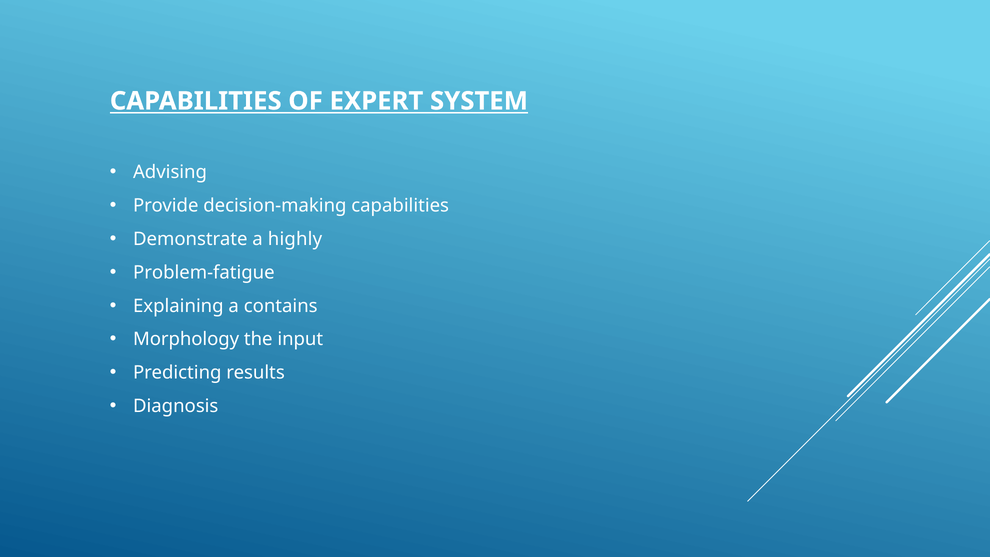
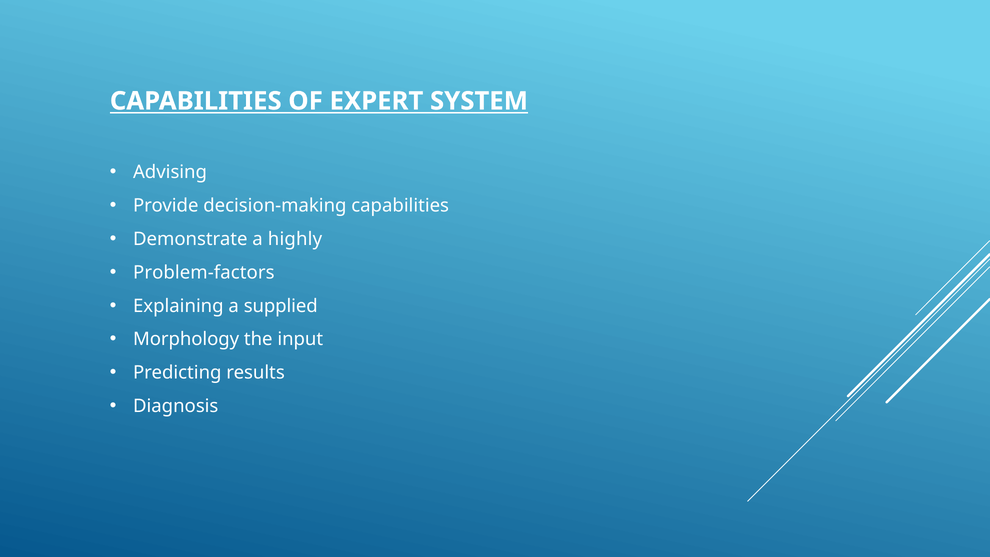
Problem-fatigue: Problem-fatigue -> Problem-factors
contains: contains -> supplied
